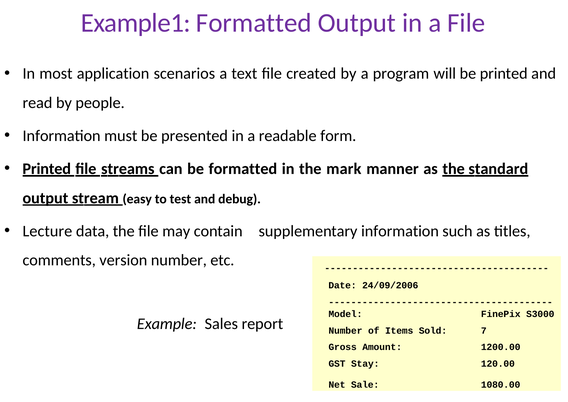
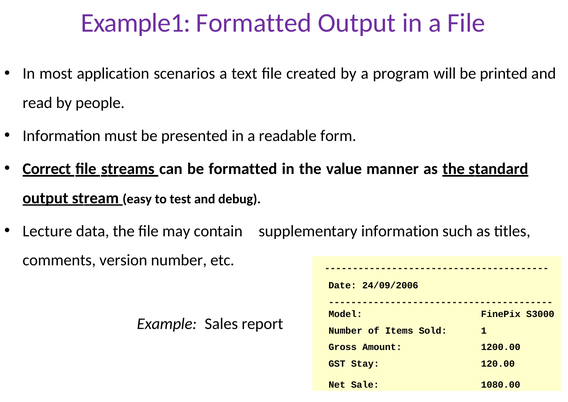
Printed at (47, 169): Printed -> Correct
mark: mark -> value
7: 7 -> 1
